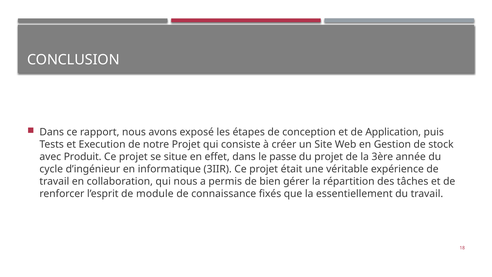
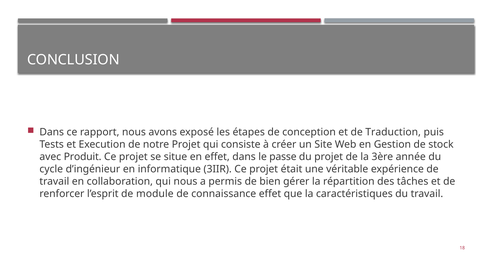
Application: Application -> Traduction
connaissance fixés: fixés -> effet
essentiellement: essentiellement -> caractéristiques
